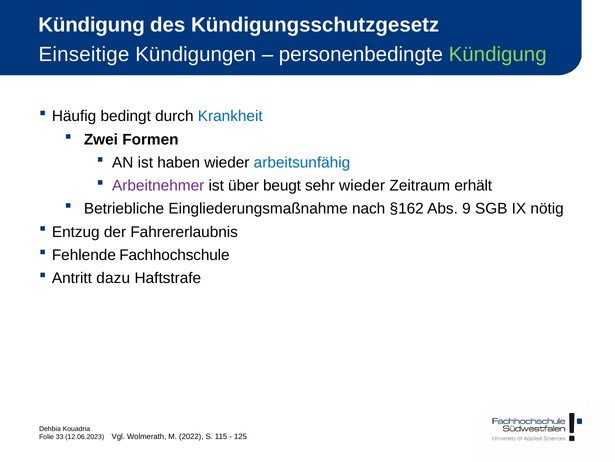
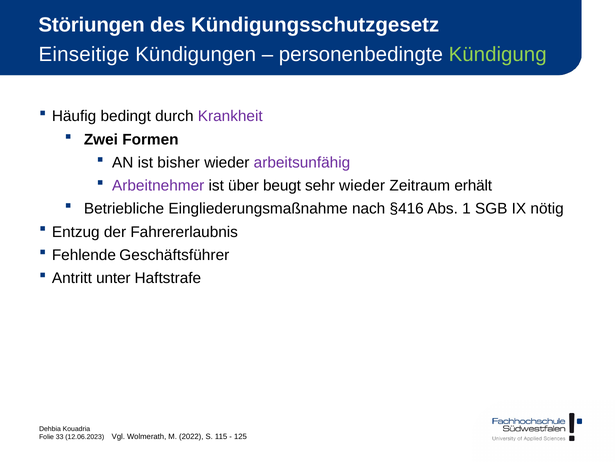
Kündigung at (92, 25): Kündigung -> Störiungen
Krankheit colour: blue -> purple
haben: haben -> bisher
arbeitsunfähig colour: blue -> purple
§162: §162 -> §416
9: 9 -> 1
Fachhochschule: Fachhochschule -> Geschäftsführer
dazu: dazu -> unter
